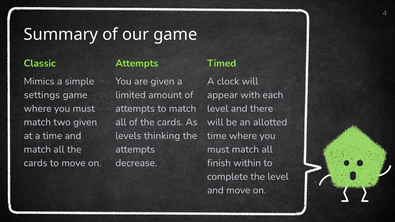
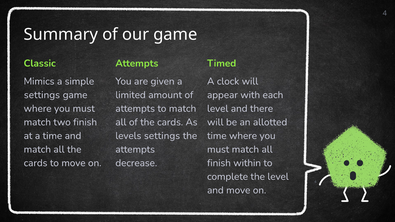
two given: given -> finish
levels thinking: thinking -> settings
